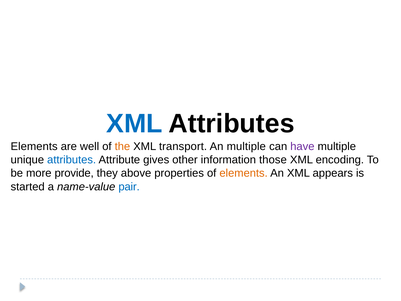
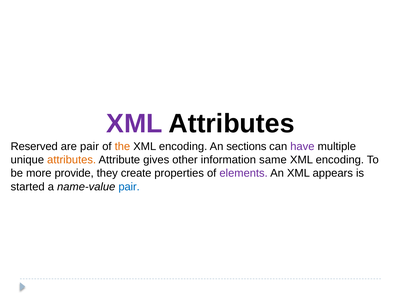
XML at (134, 123) colour: blue -> purple
Elements at (34, 146): Elements -> Reserved
are well: well -> pair
transport at (183, 146): transport -> encoding
An multiple: multiple -> sections
attributes at (72, 160) colour: blue -> orange
those: those -> same
above: above -> create
elements at (244, 173) colour: orange -> purple
